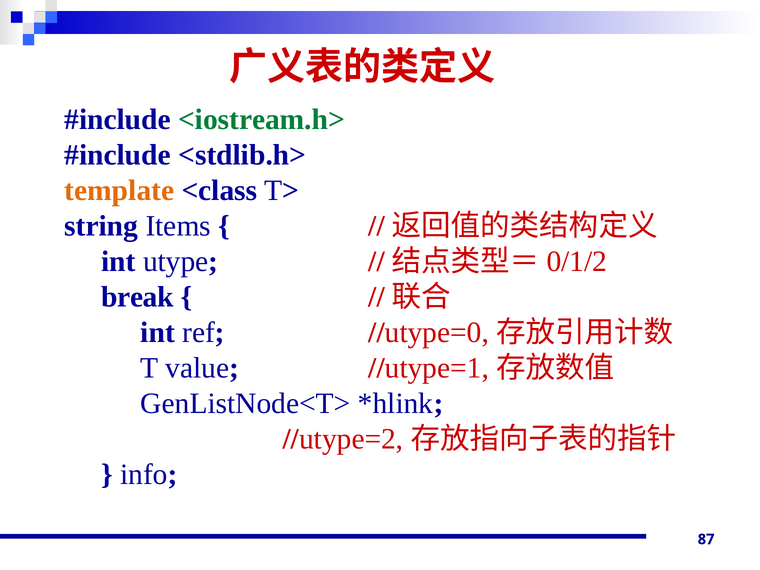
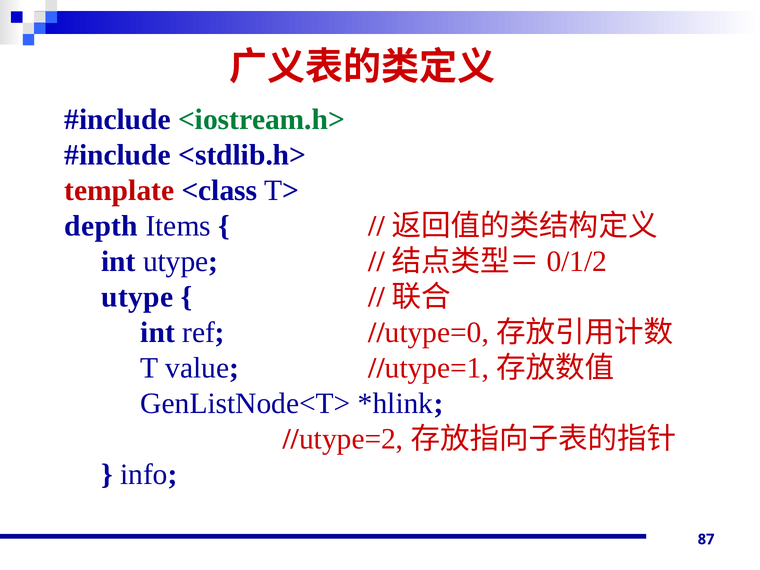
template colour: orange -> red
string: string -> depth
break at (138, 297): break -> utype
